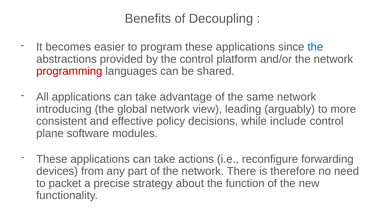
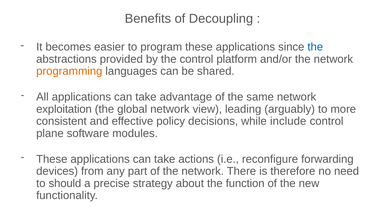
programming colour: red -> orange
introducing: introducing -> exploitation
packet: packet -> should
